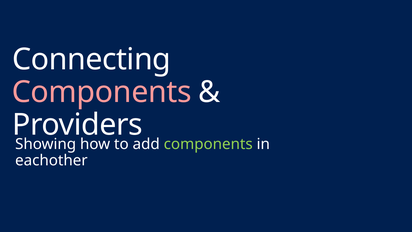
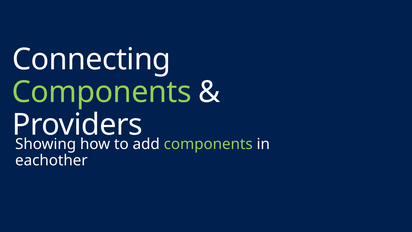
Components at (102, 92) colour: pink -> light green
